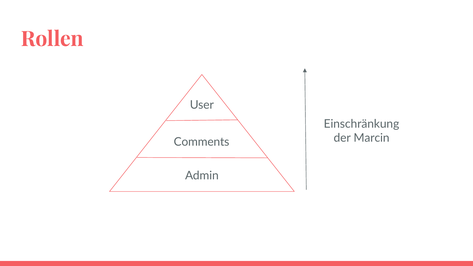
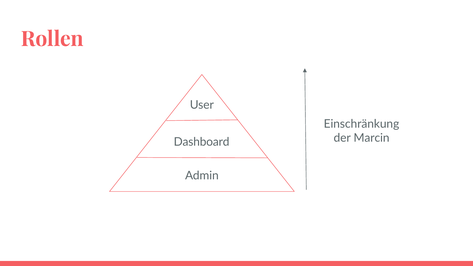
Comments: Comments -> Dashboard
